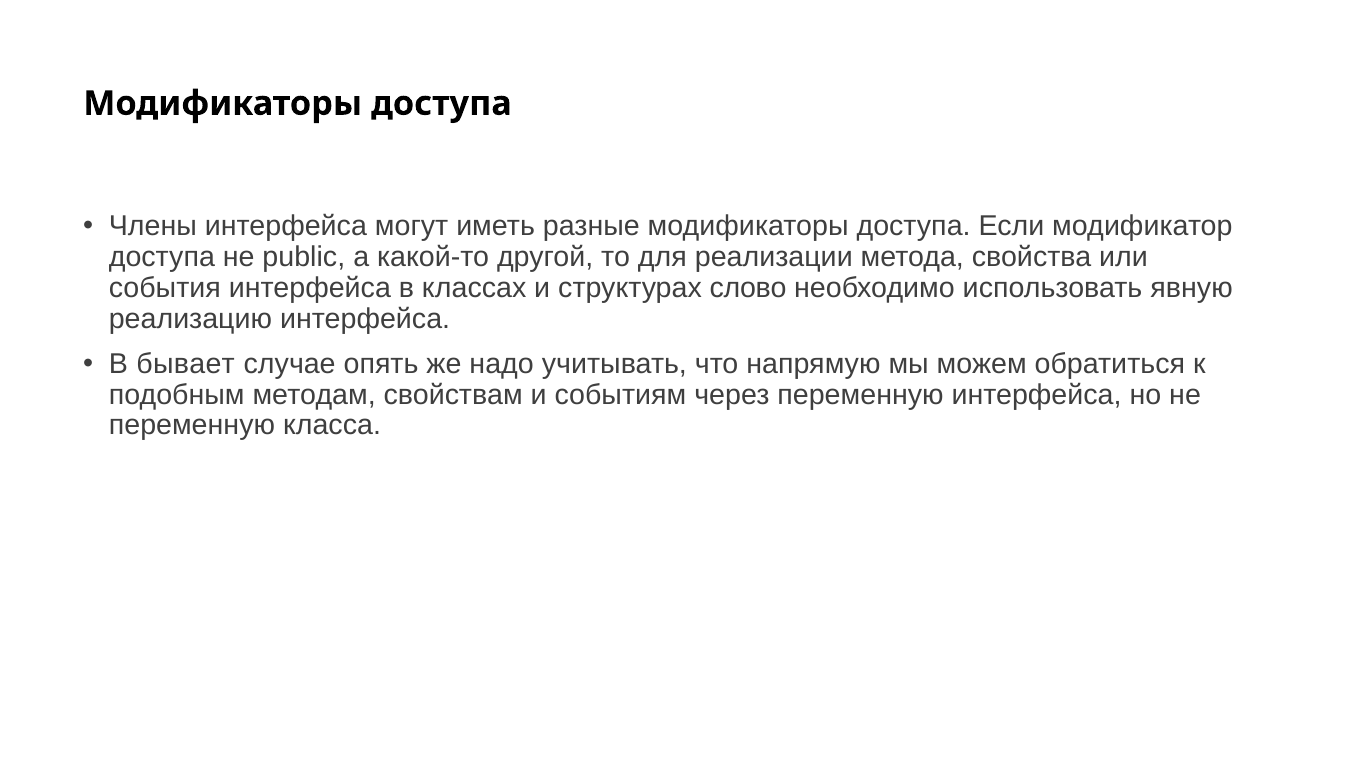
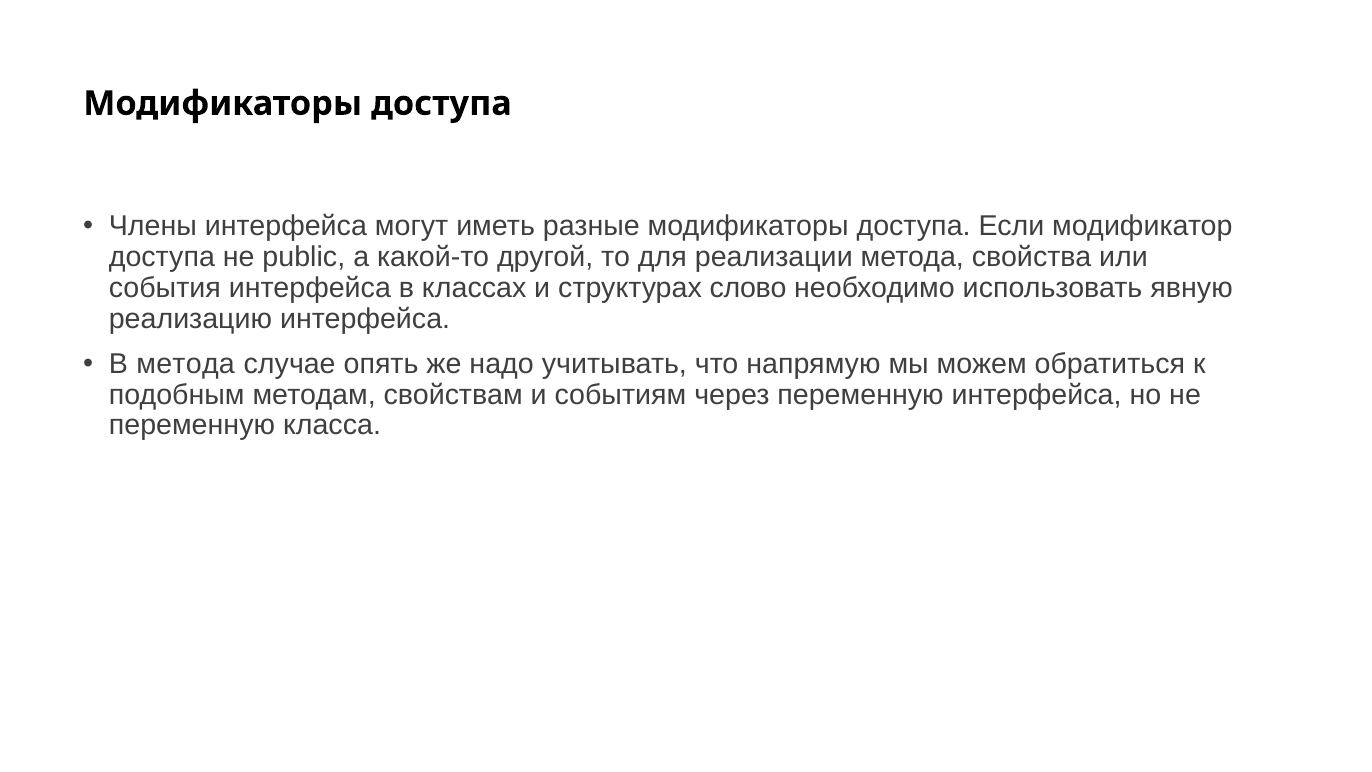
В бывает: бывает -> метода
